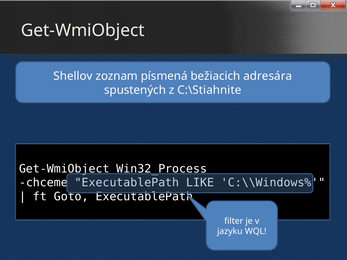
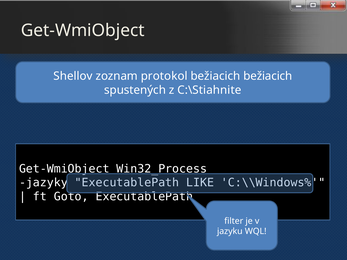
písmená: písmená -> protokol
bežiacich adresára: adresára -> bežiacich
chceme: chceme -> jazyky
